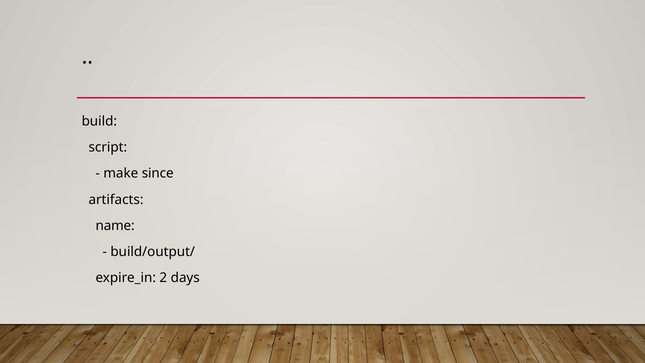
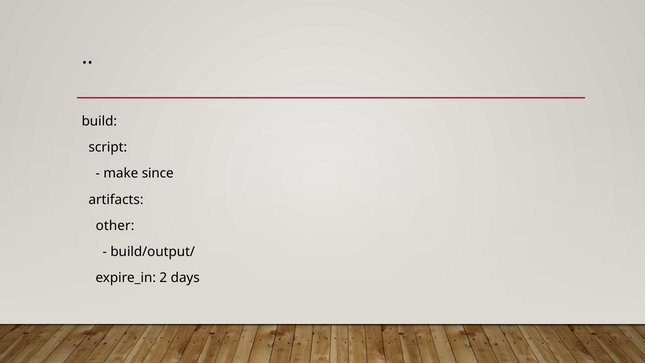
name: name -> other
